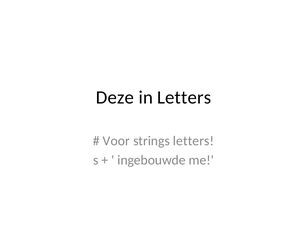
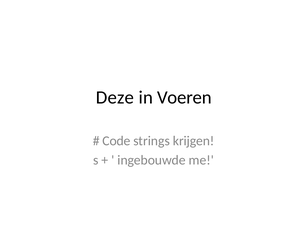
in Letters: Letters -> Voeren
Voor: Voor -> Code
strings letters: letters -> krijgen
